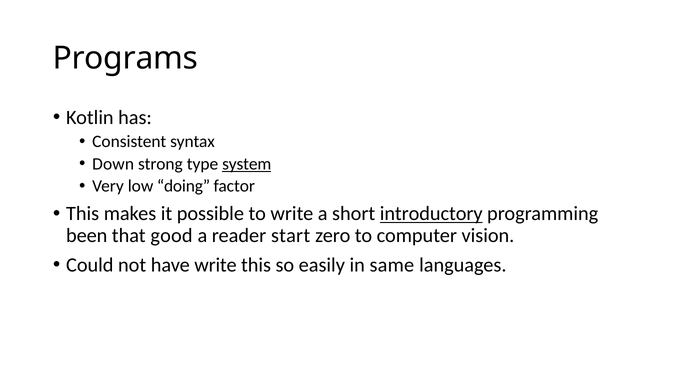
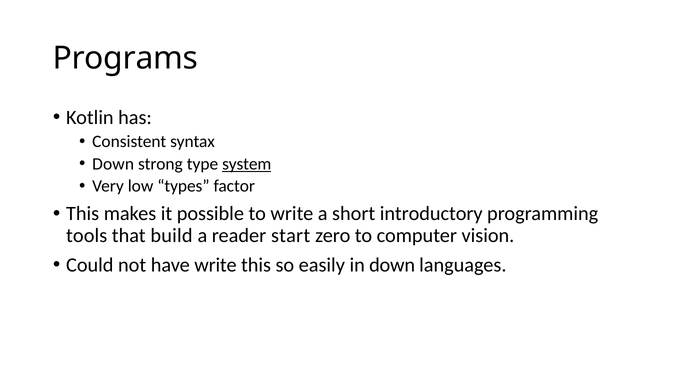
doing: doing -> types
introductory underline: present -> none
been: been -> tools
good: good -> build
in same: same -> down
